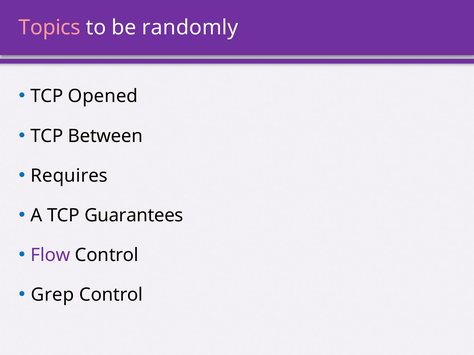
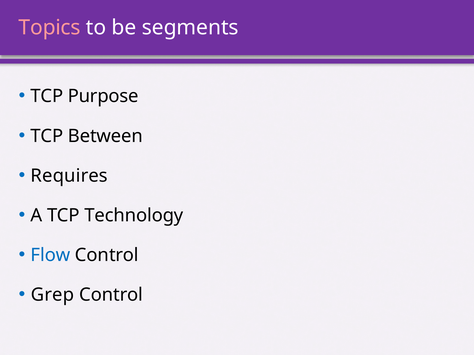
randomly: randomly -> segments
Opened: Opened -> Purpose
Guarantees: Guarantees -> Technology
Flow colour: purple -> blue
